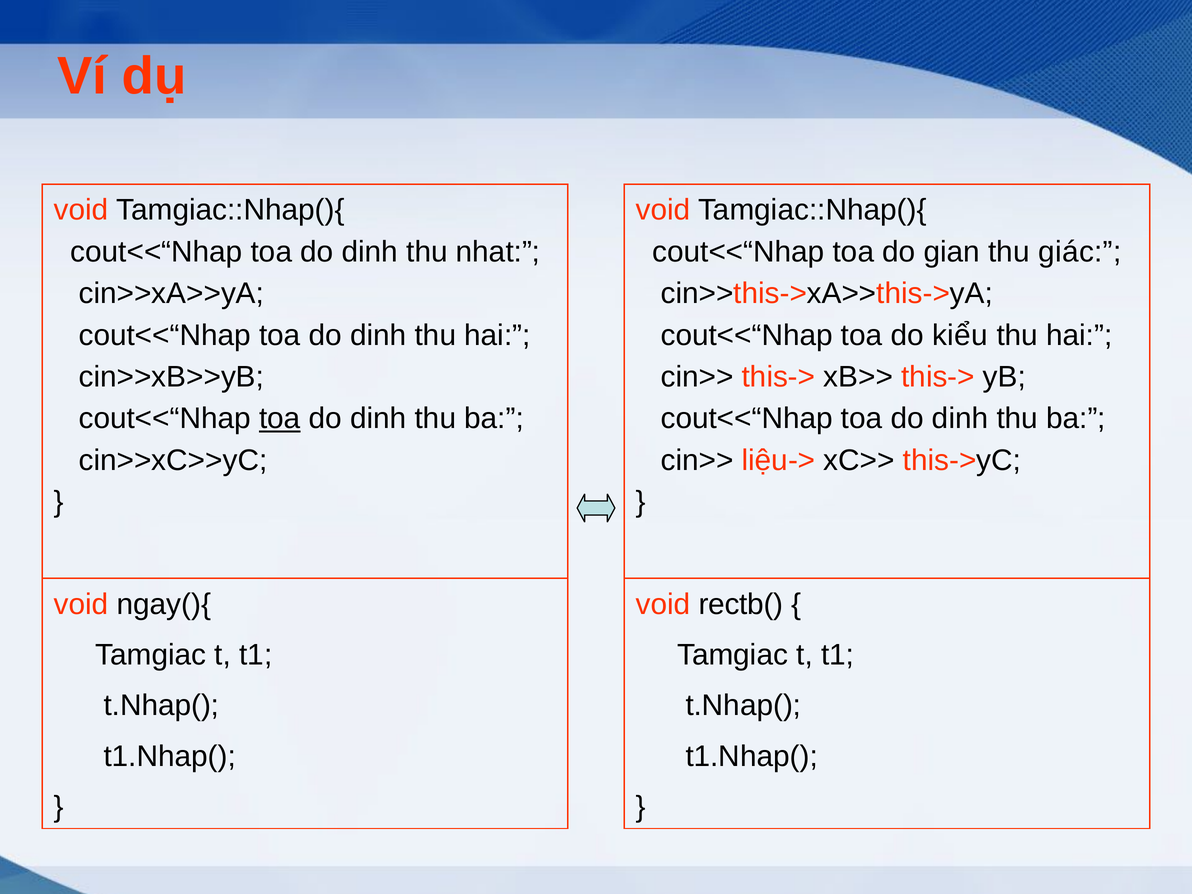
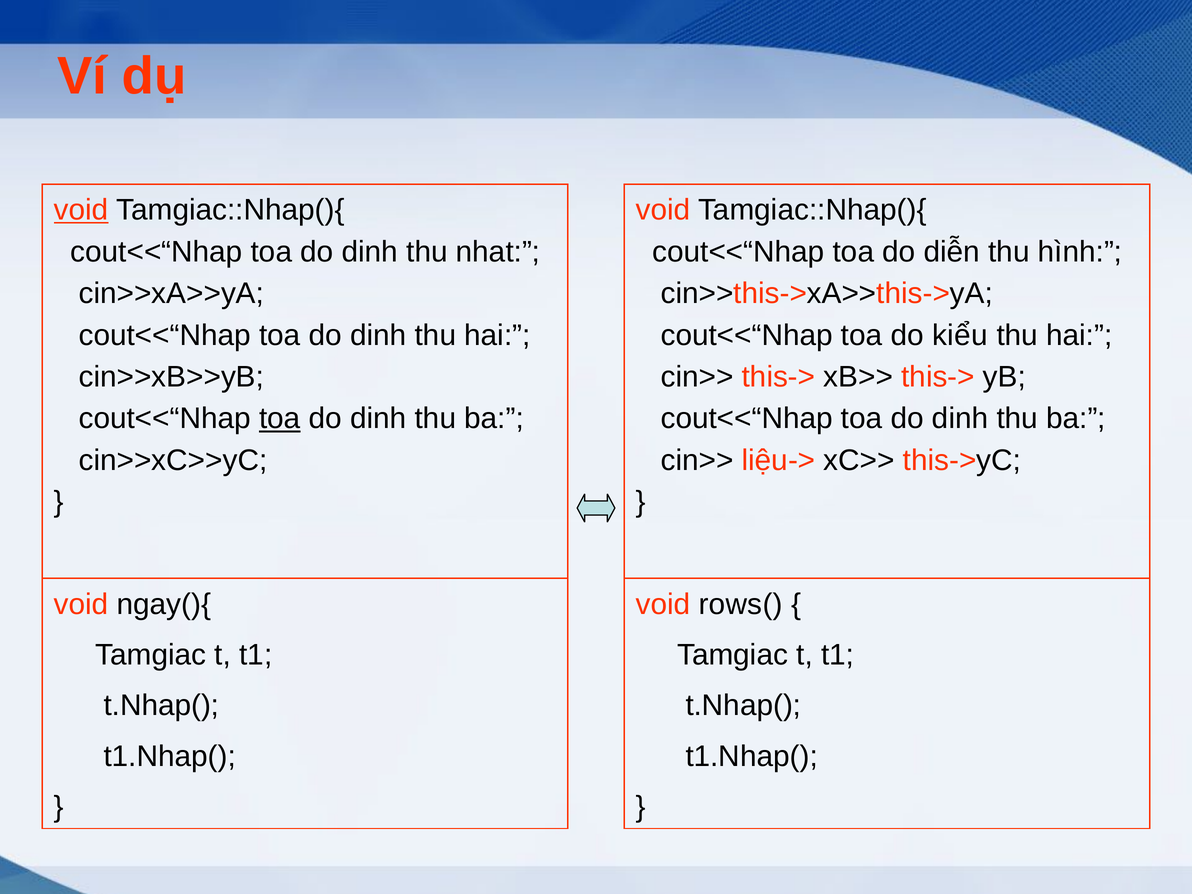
void at (81, 210) underline: none -> present
gian: gian -> diễn
giác: giác -> hình
rectb(: rectb( -> rows(
